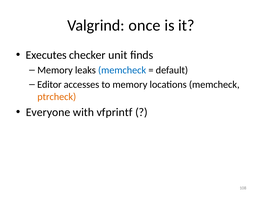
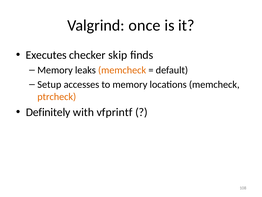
unit: unit -> skip
memcheck at (122, 70) colour: blue -> orange
Editor: Editor -> Setup
Everyone: Everyone -> Definitely
